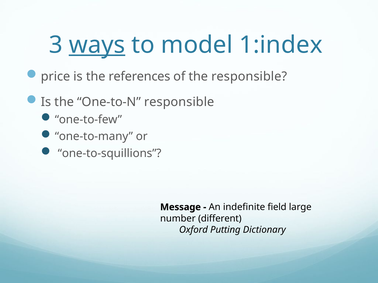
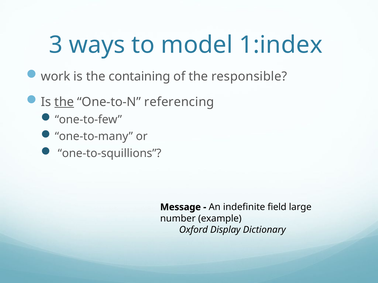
ways underline: present -> none
price: price -> work
references: references -> containing
the at (64, 102) underline: none -> present
One-to-N responsible: responsible -> referencing
different: different -> example
Putting: Putting -> Display
